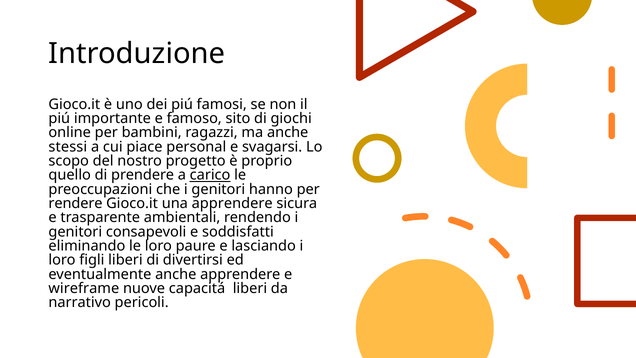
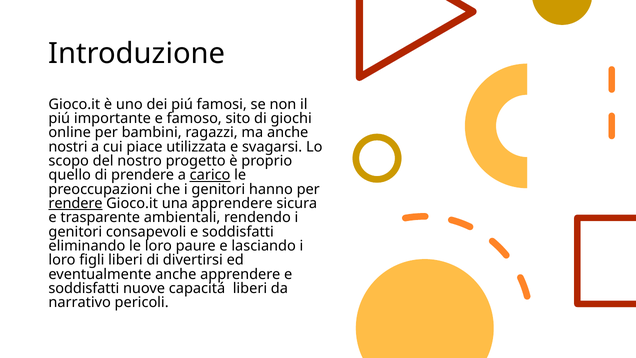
stessi: stessi -> nostri
personal: personal -> utilizzata
rendere underline: none -> present
wireframe at (84, 288): wireframe -> soddisfatti
